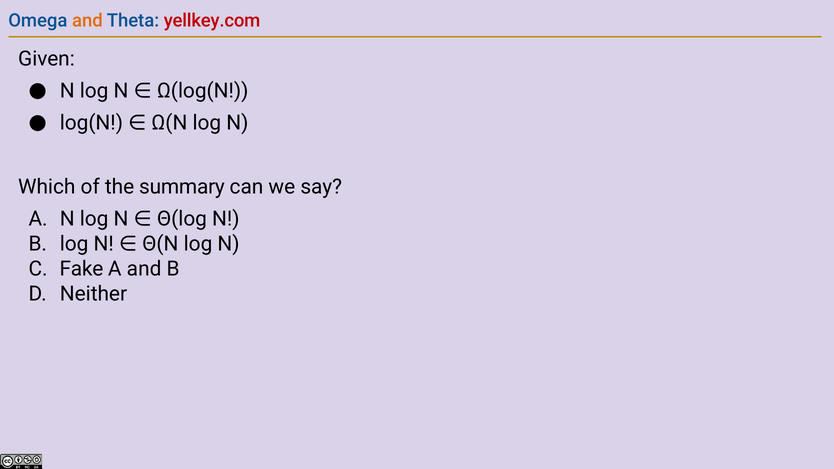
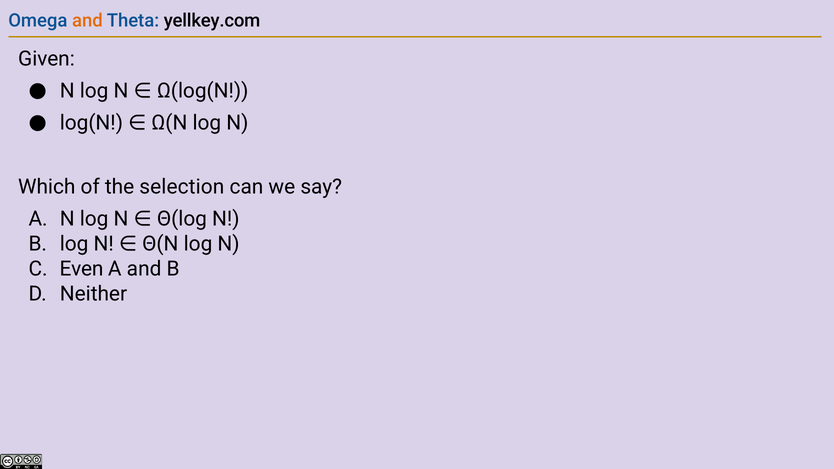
yellkey.com colour: red -> black
summary: summary -> selection
Fake: Fake -> Even
